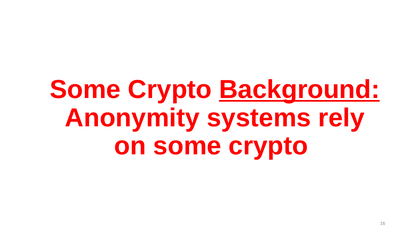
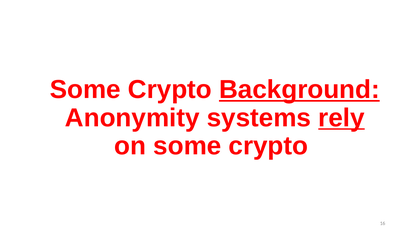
rely underline: none -> present
